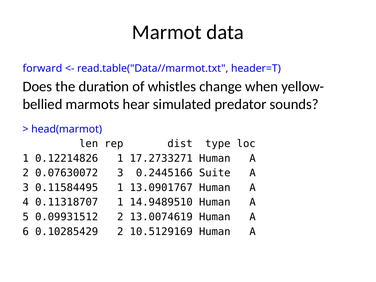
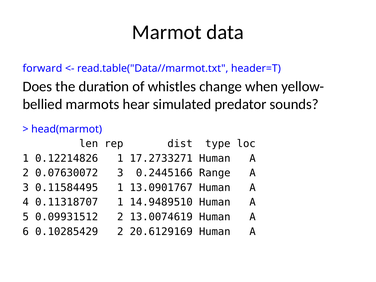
Suite: Suite -> Range
10.5129169: 10.5129169 -> 20.6129169
